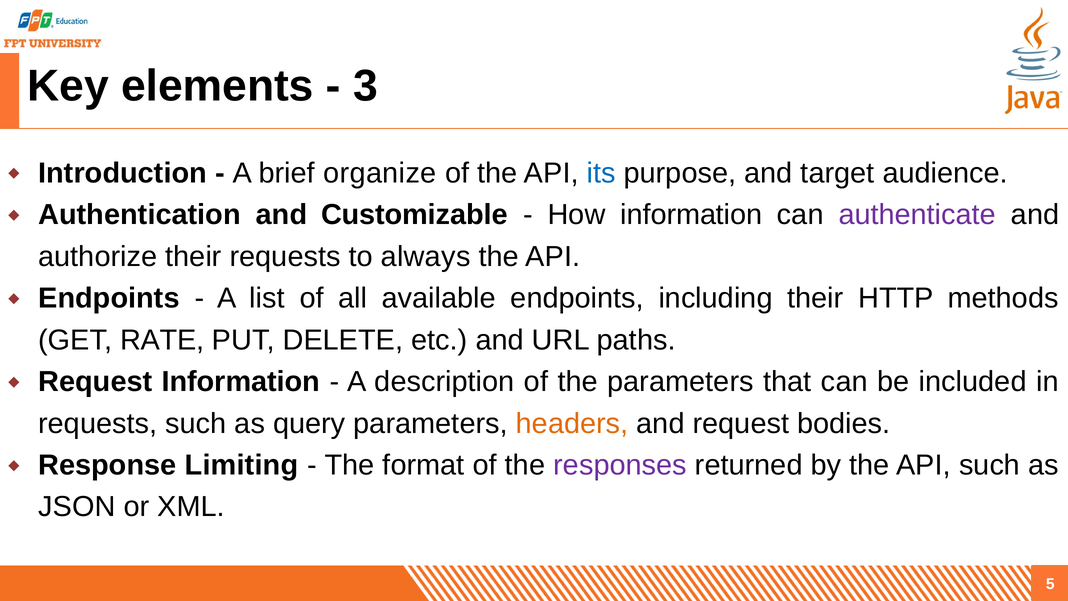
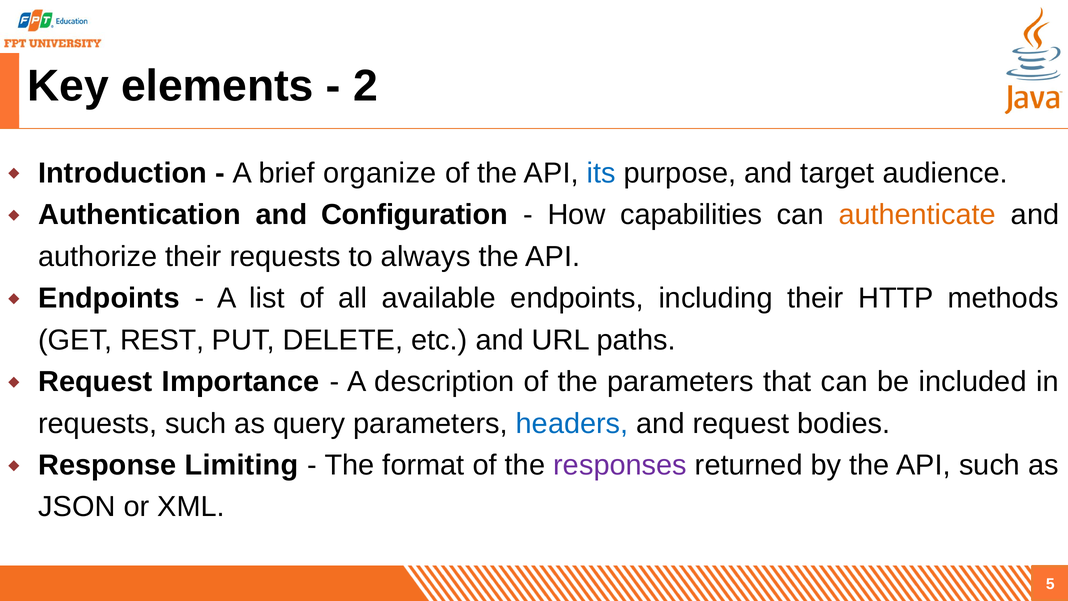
3: 3 -> 2
Customizable: Customizable -> Configuration
How information: information -> capabilities
authenticate colour: purple -> orange
RATE: RATE -> REST
Request Information: Information -> Importance
headers colour: orange -> blue
